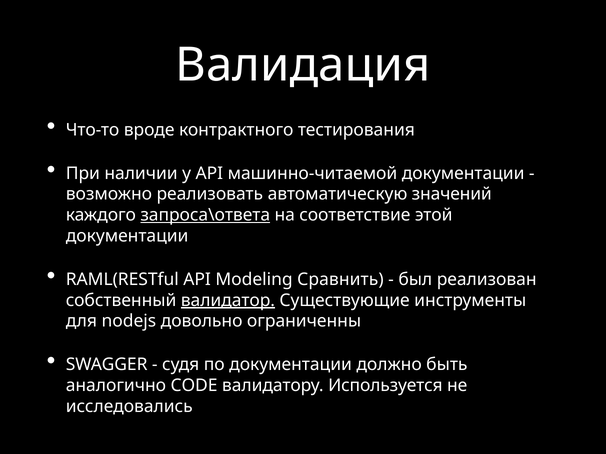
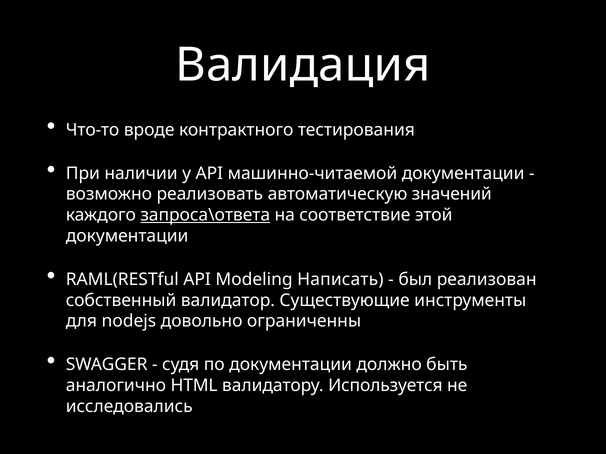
Сравнить: Сравнить -> Написать
валидатор underline: present -> none
CODE: CODE -> HTML
